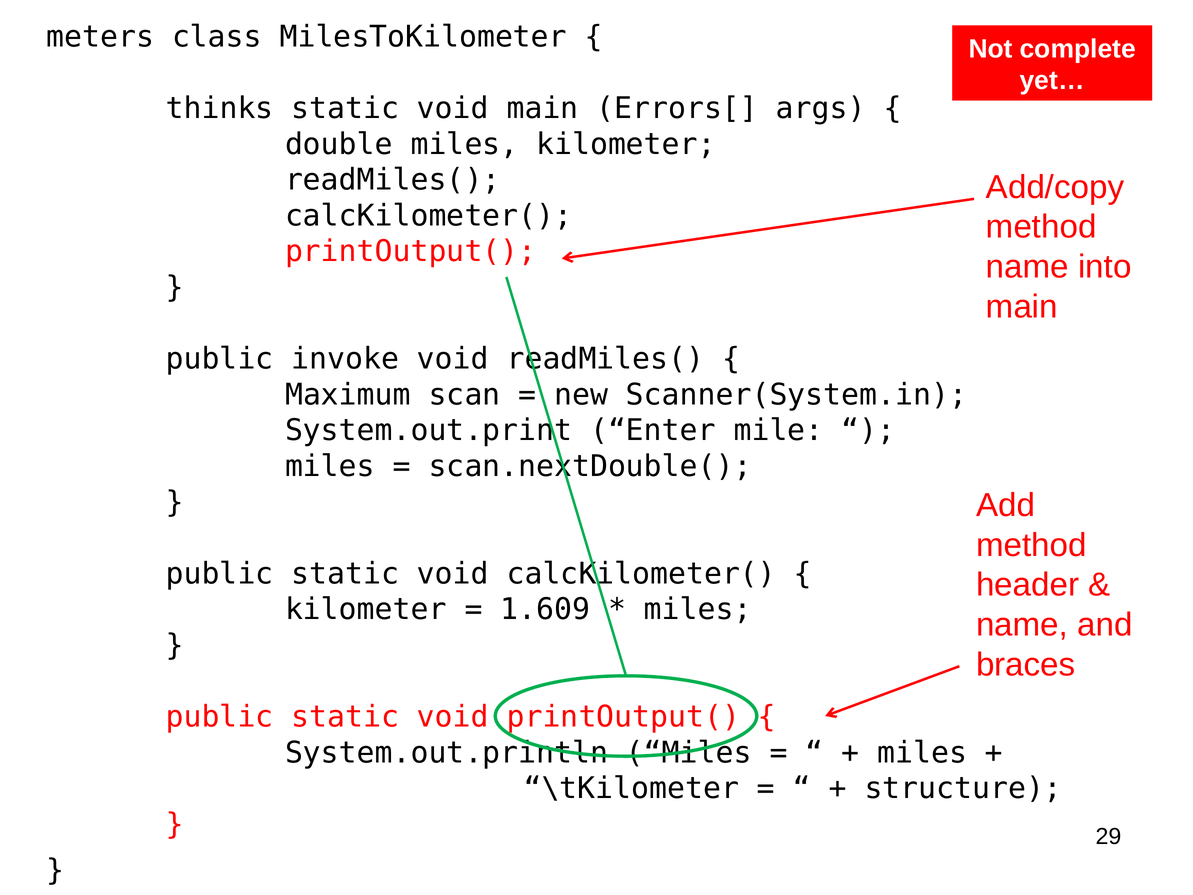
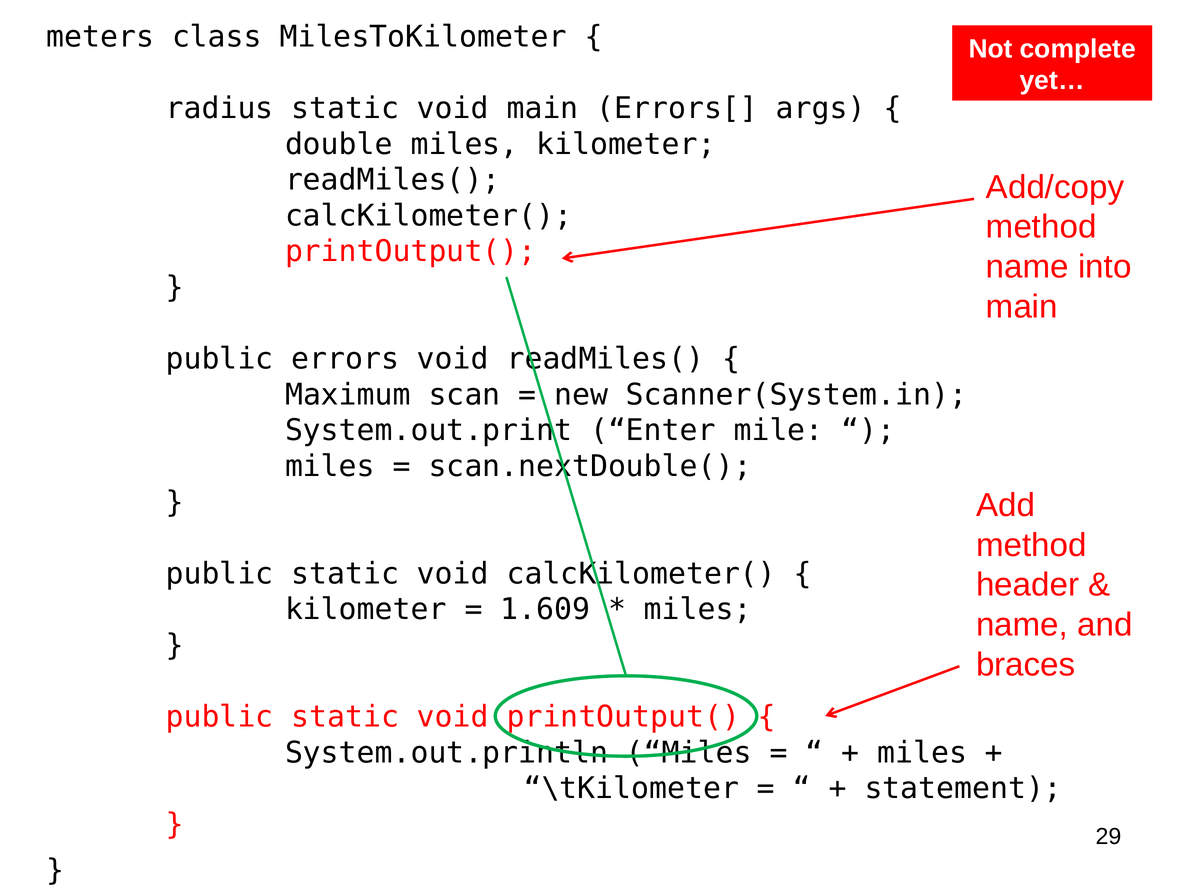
thinks: thinks -> radius
invoke: invoke -> errors
structure: structure -> statement
